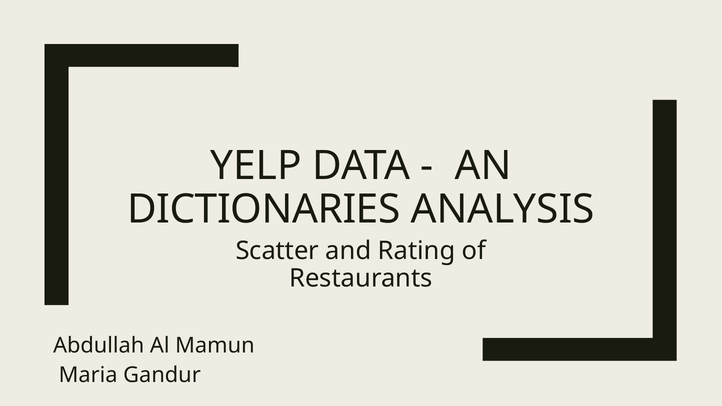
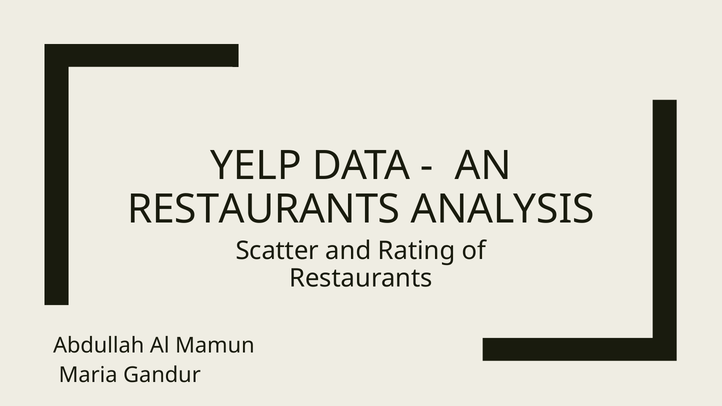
DICTIONARIES at (264, 209): DICTIONARIES -> RESTAURANTS
